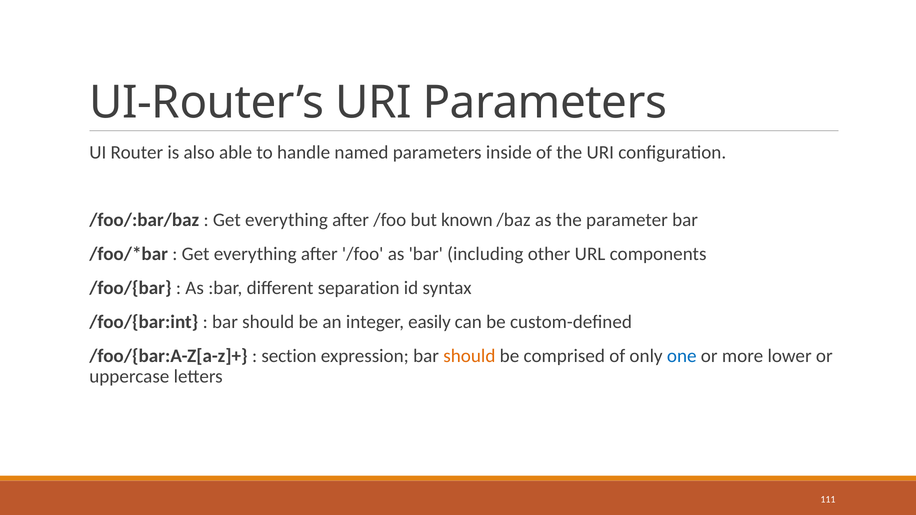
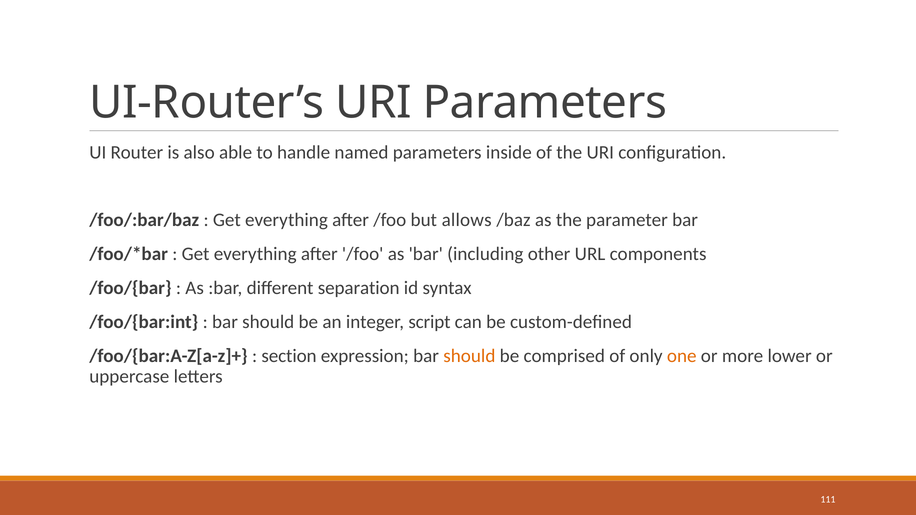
known: known -> allows
easily: easily -> script
one colour: blue -> orange
